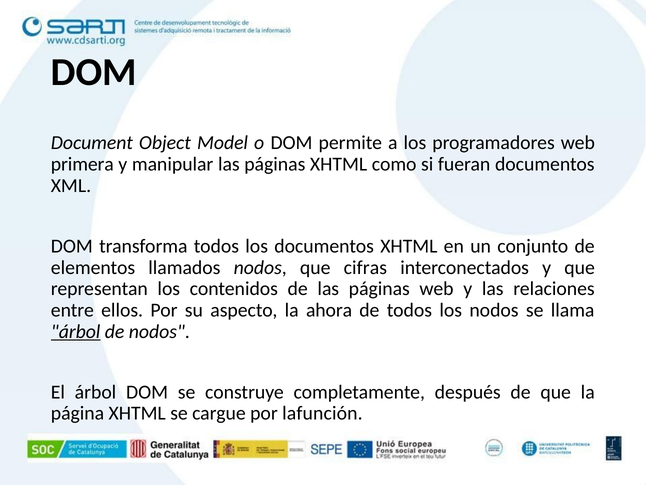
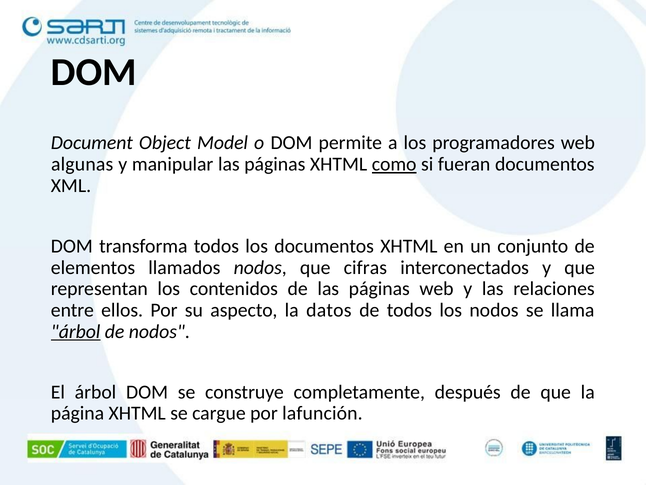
primera: primera -> algunas
como underline: none -> present
ahora: ahora -> datos
